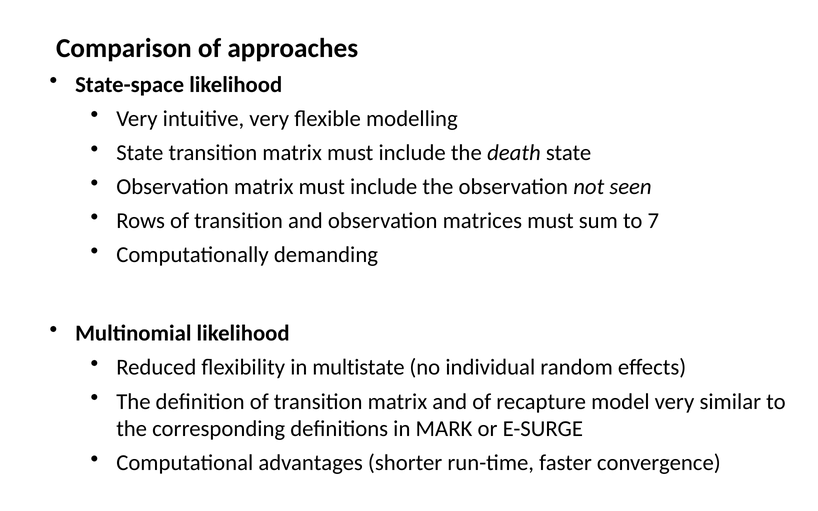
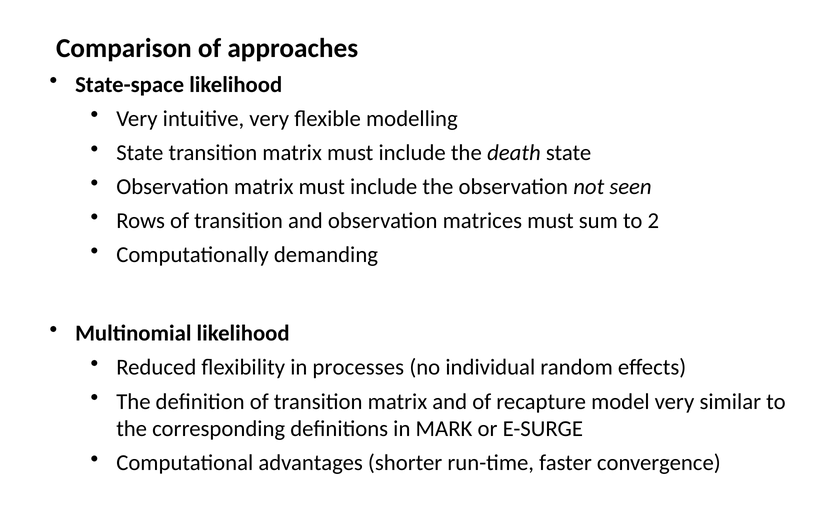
7: 7 -> 2
multistate: multistate -> processes
